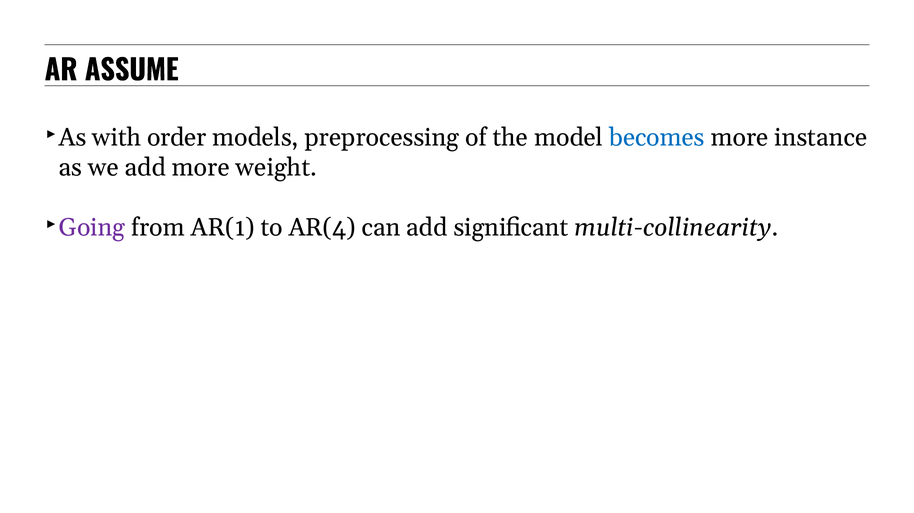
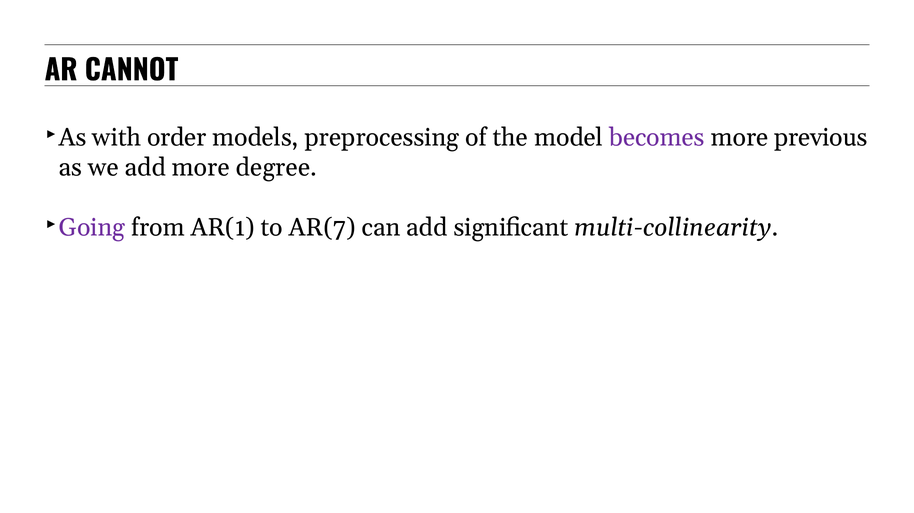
ASSUME: ASSUME -> CANNOT
becomes colour: blue -> purple
instance: instance -> previous
weight: weight -> degree
AR(4: AR(4 -> AR(7
